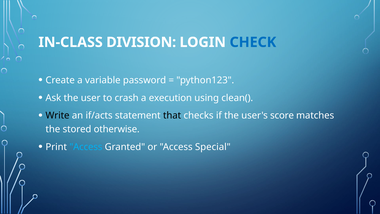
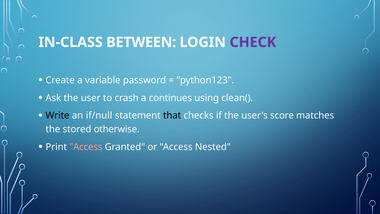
DIVISION: DIVISION -> BETWEEN
CHECK colour: blue -> purple
execution: execution -> continues
if/acts: if/acts -> if/null
Access at (86, 147) colour: light blue -> pink
Special: Special -> Nested
